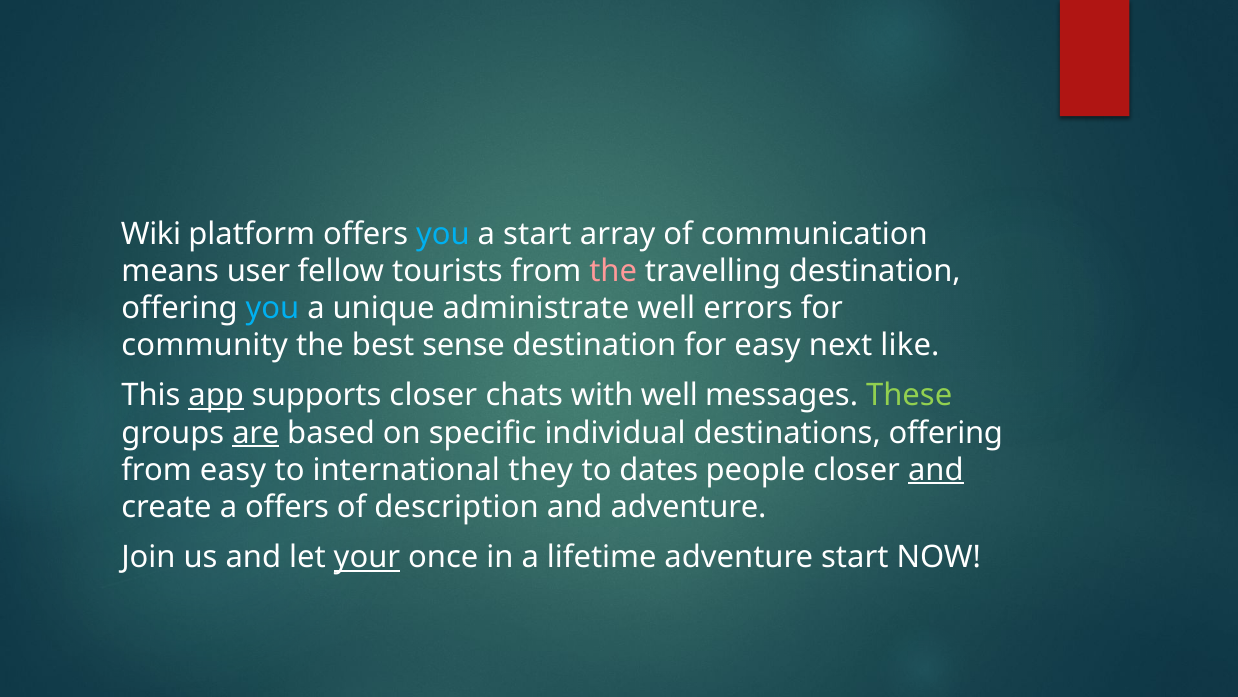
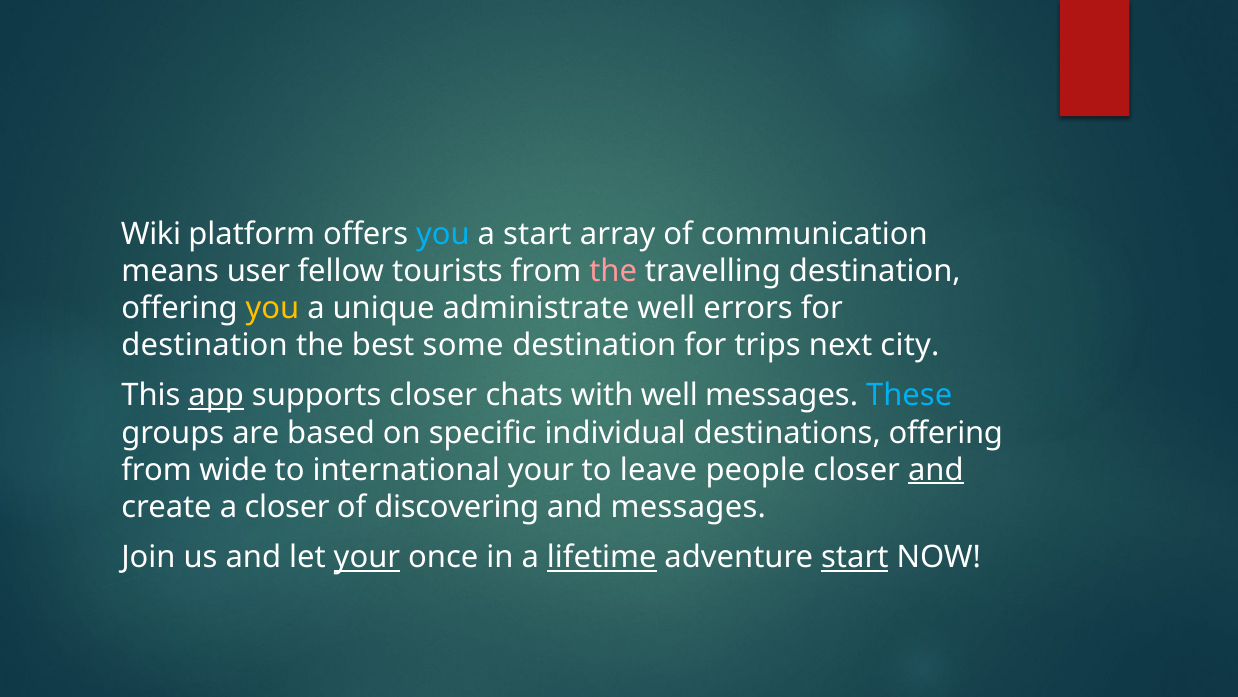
you at (272, 308) colour: light blue -> yellow
community at (205, 345): community -> destination
sense: sense -> some
for easy: easy -> trips
like: like -> city
These colour: light green -> light blue
are underline: present -> none
from easy: easy -> wide
international they: they -> your
dates: dates -> leave
a offers: offers -> closer
description: description -> discovering
and adventure: adventure -> messages
lifetime underline: none -> present
start at (855, 557) underline: none -> present
